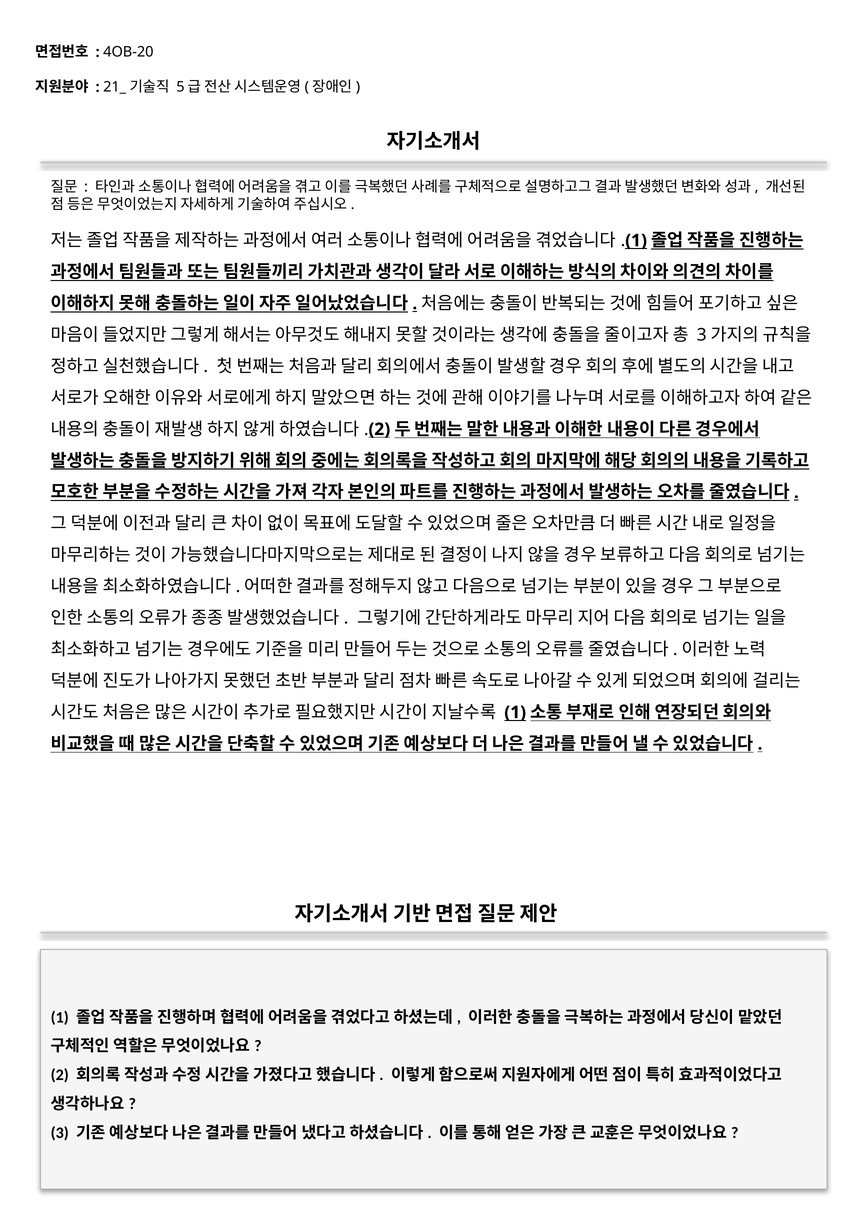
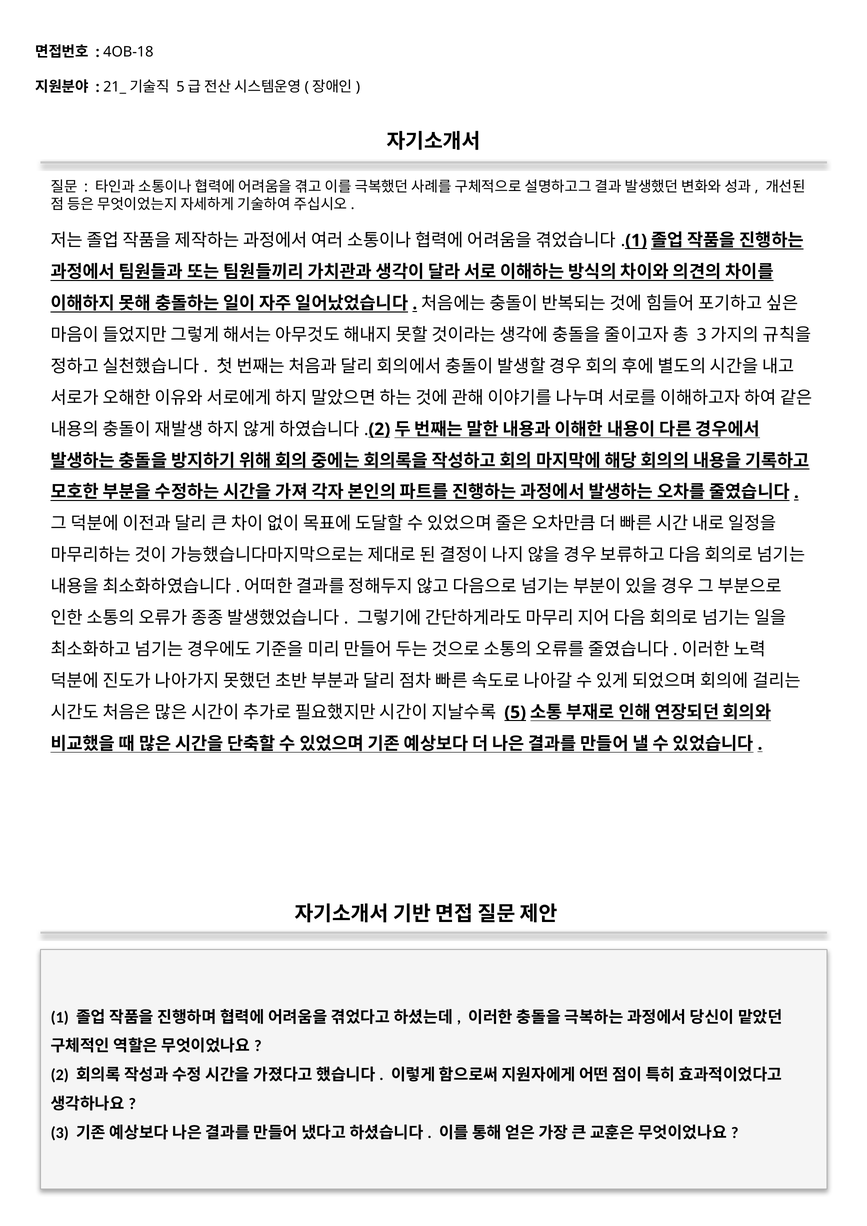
4OB-20: 4OB-20 -> 4OB-18
1 at (515, 713): 1 -> 5
